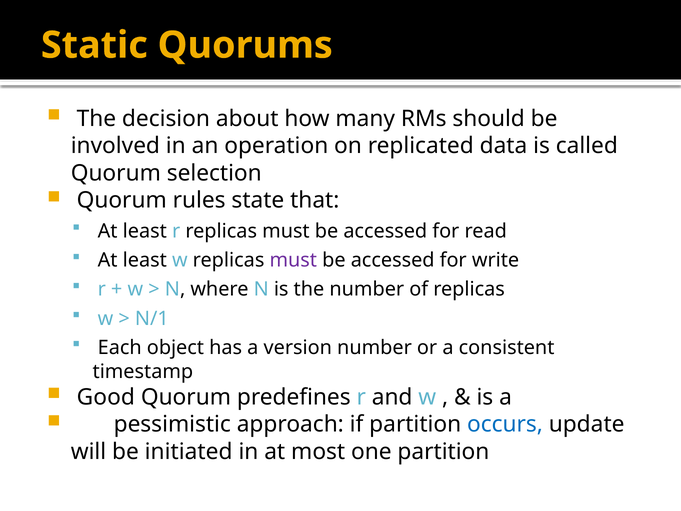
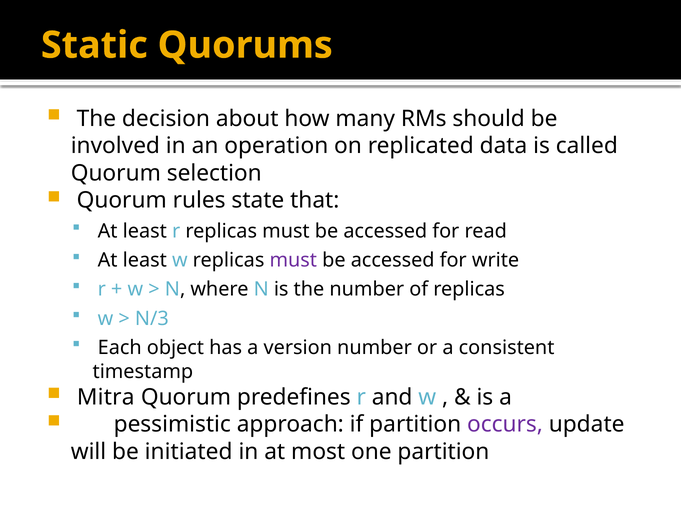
N/1: N/1 -> N/3
Good: Good -> Mitra
occurs colour: blue -> purple
